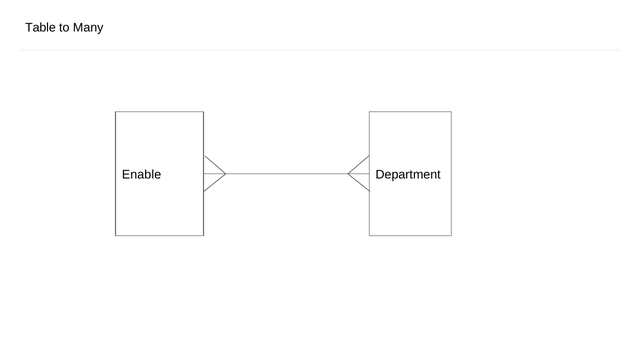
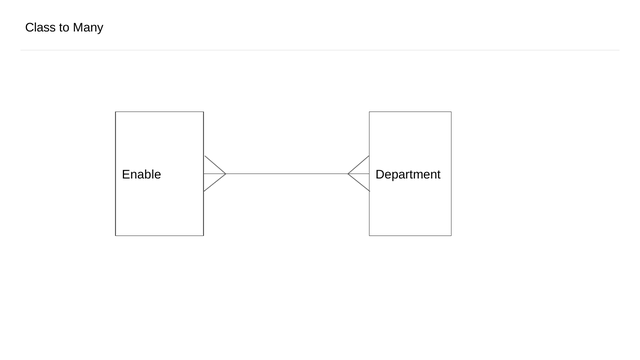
Table: Table -> Class
